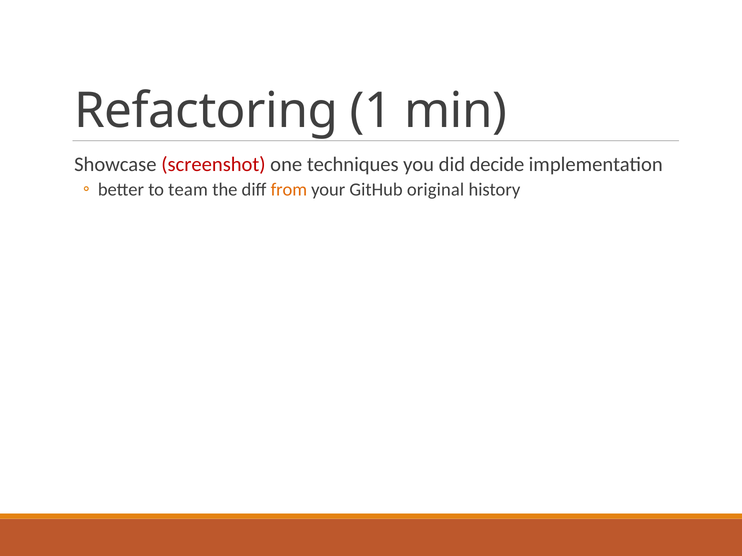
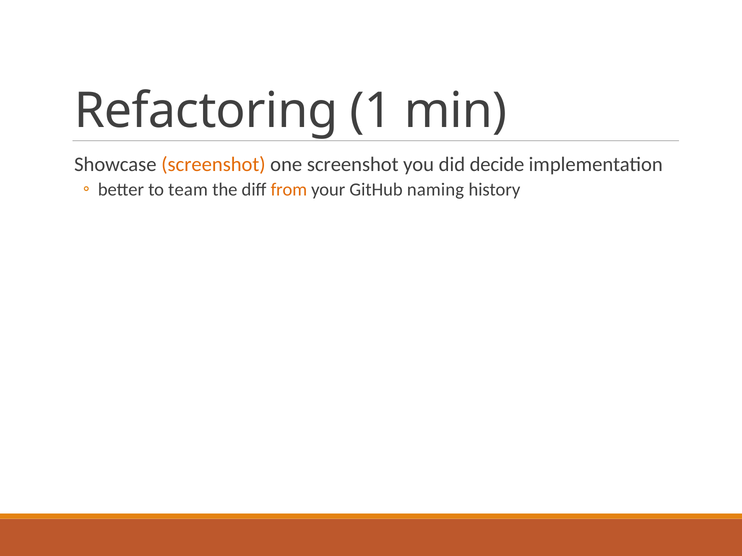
screenshot at (213, 164) colour: red -> orange
one techniques: techniques -> screenshot
original: original -> naming
